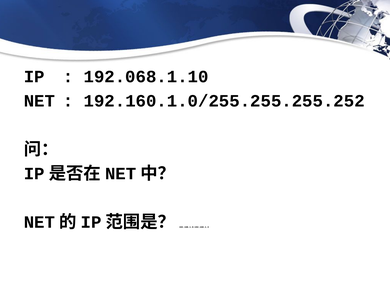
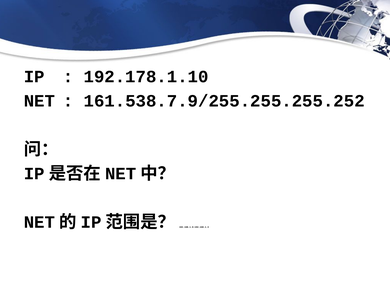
192.068.1.10: 192.068.1.10 -> 192.178.1.10
192.160.1.0/255.255.255.252: 192.160.1.0/255.255.255.252 -> 161.538.7.9/255.255.255.252
